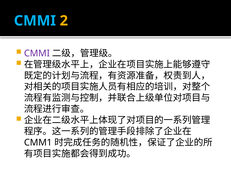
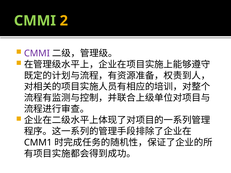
CMMI at (35, 21) colour: light blue -> light green
